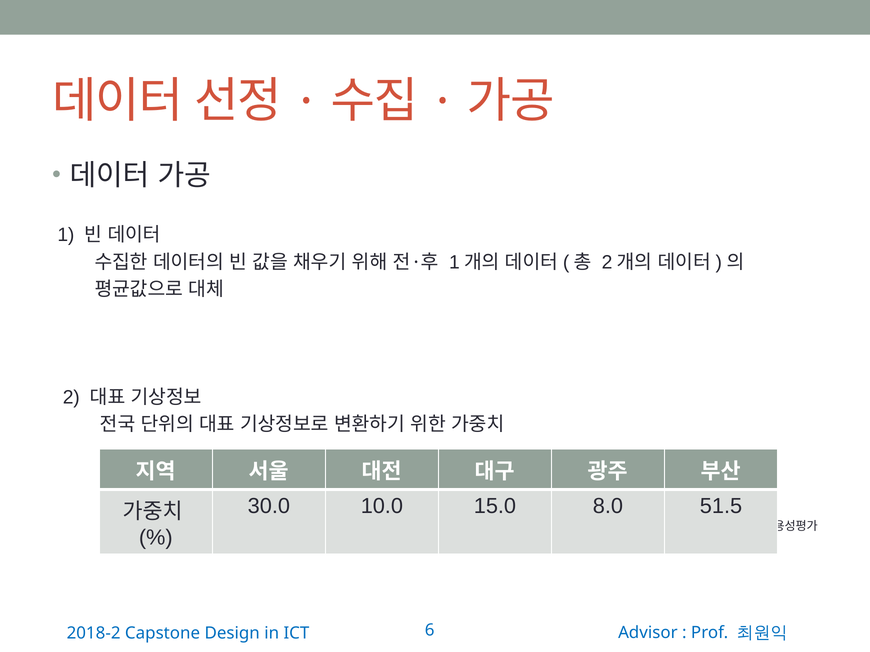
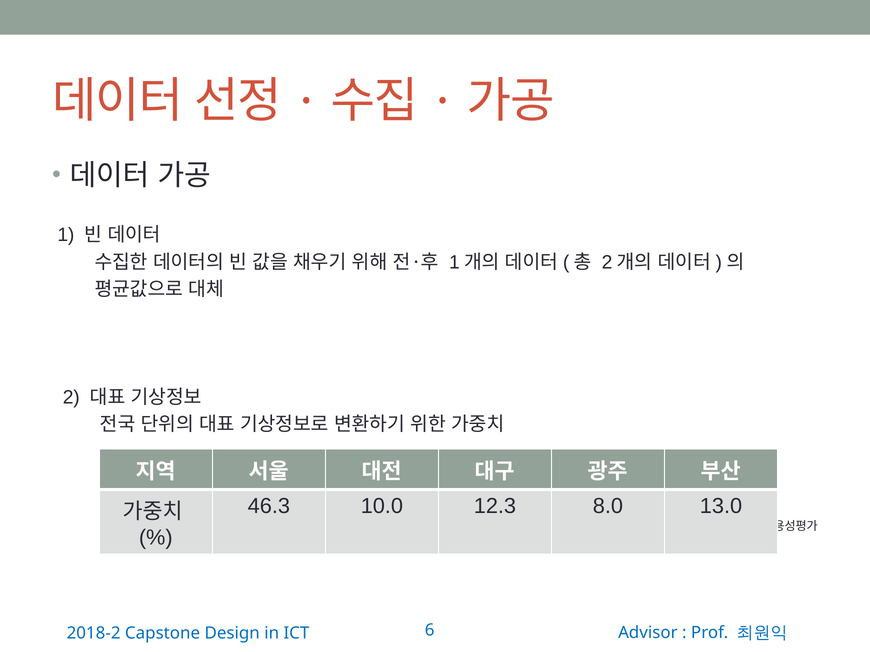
30.0: 30.0 -> 46.3
15.0: 15.0 -> 12.3
51.5: 51.5 -> 13.0
